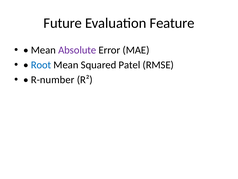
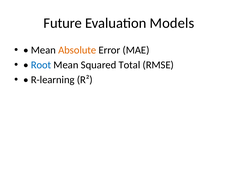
Feature: Feature -> Models
Absolute colour: purple -> orange
Patel: Patel -> Total
R-number: R-number -> R-learning
